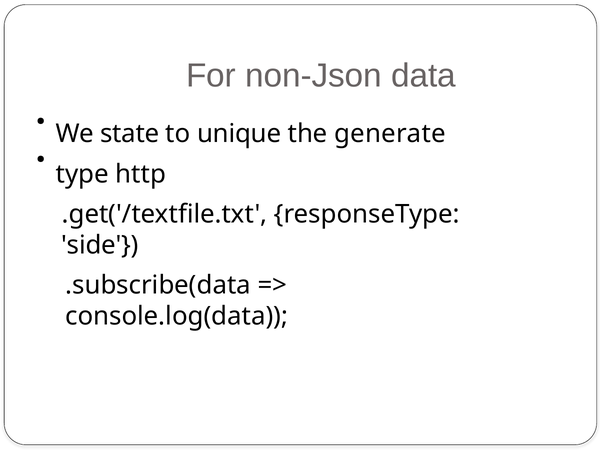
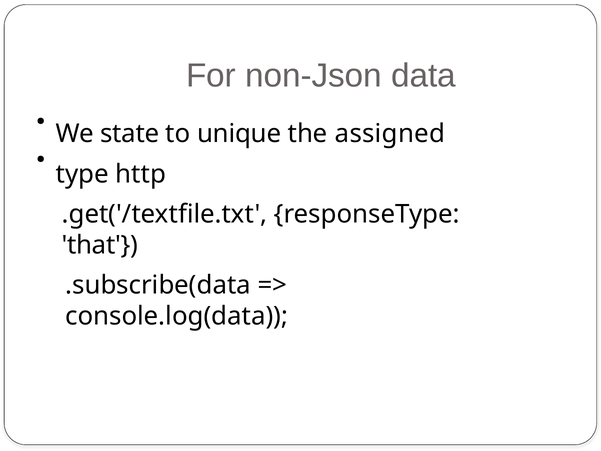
generate: generate -> assigned
side: side -> that
